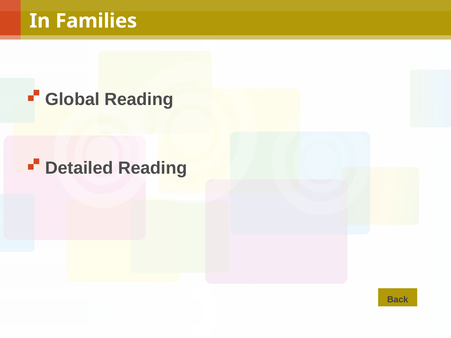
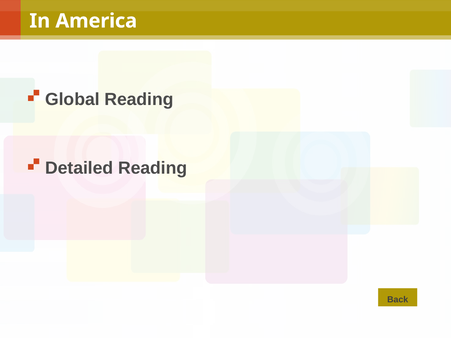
Families: Families -> America
